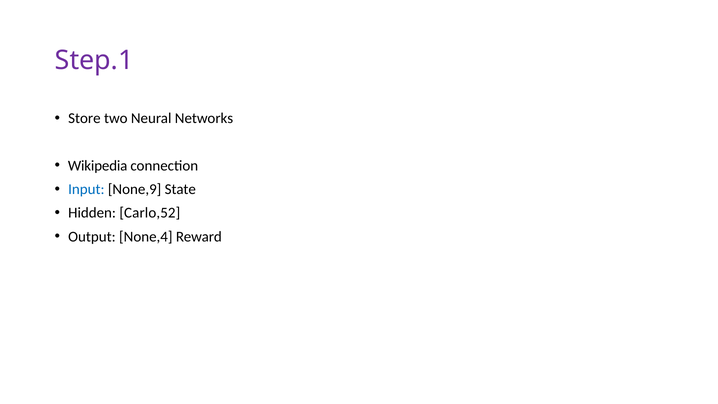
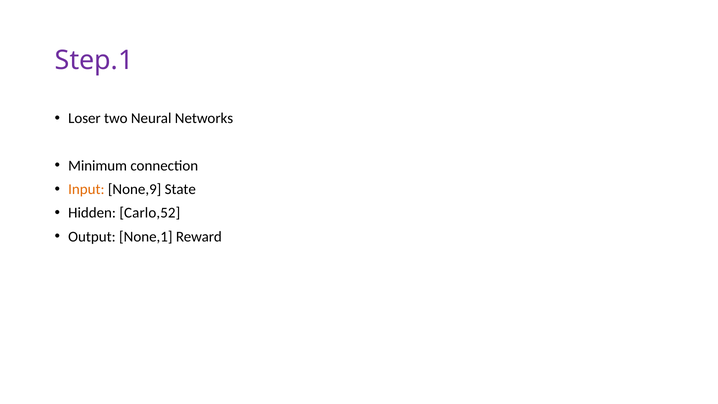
Store: Store -> Loser
Wikipedia: Wikipedia -> Minimum
Input colour: blue -> orange
None,4: None,4 -> None,1
